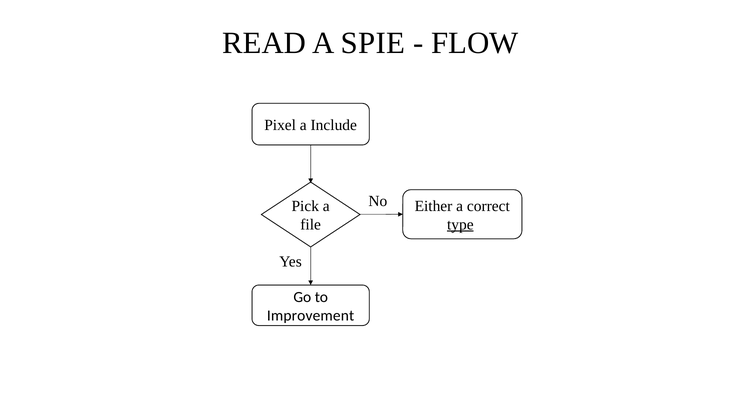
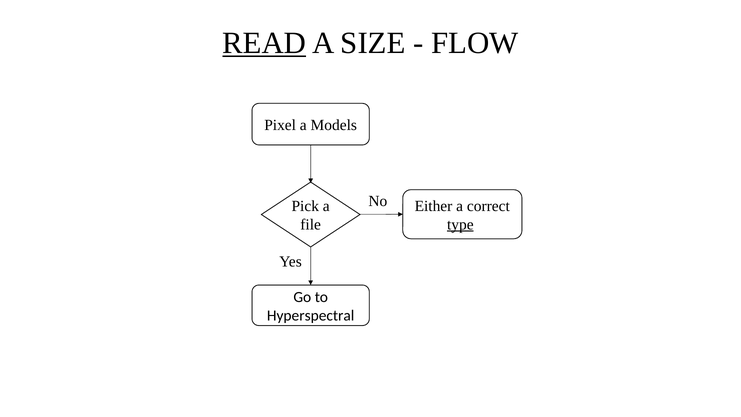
READ underline: none -> present
SPIE: SPIE -> SIZE
Include: Include -> Models
Improvement: Improvement -> Hyperspectral
